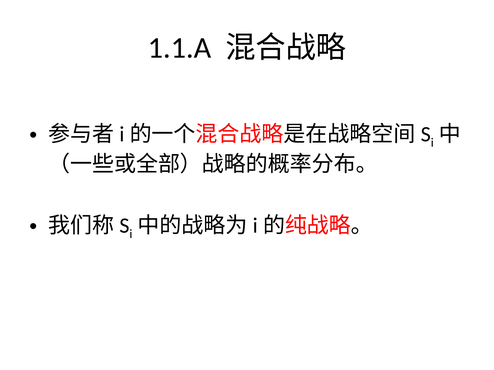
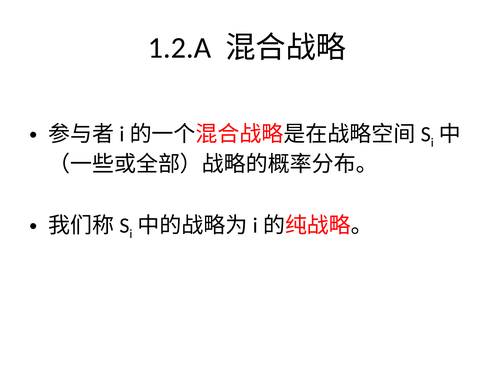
1.1.A: 1.1.A -> 1.2.A
